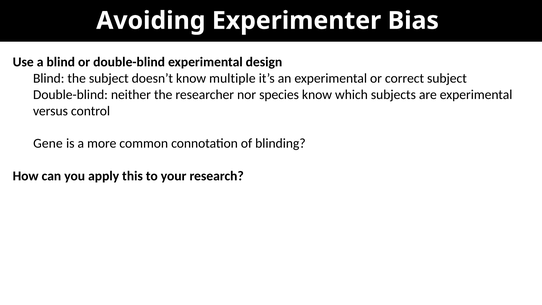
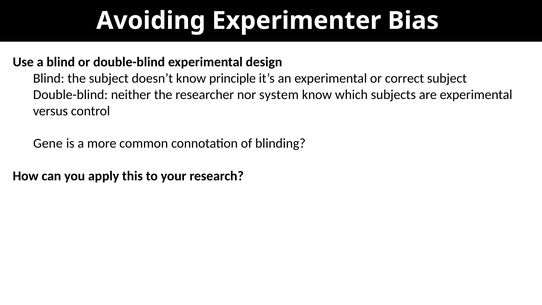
multiple: multiple -> principle
species: species -> system
